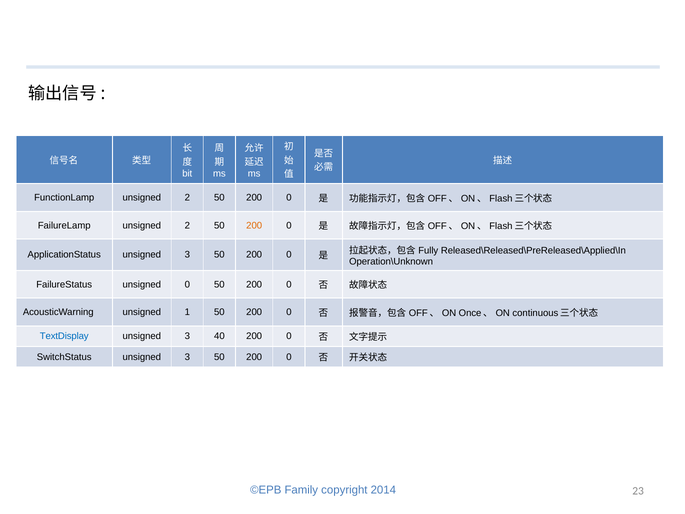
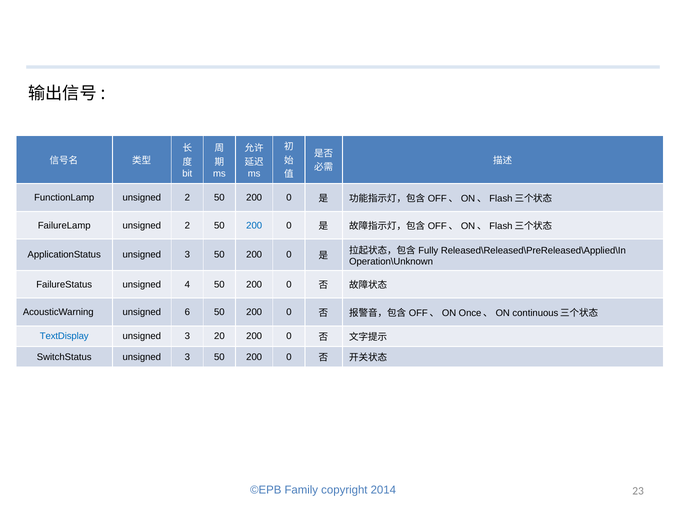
200 at (254, 225) colour: orange -> blue
unsigned 0: 0 -> 4
1: 1 -> 6
40: 40 -> 20
